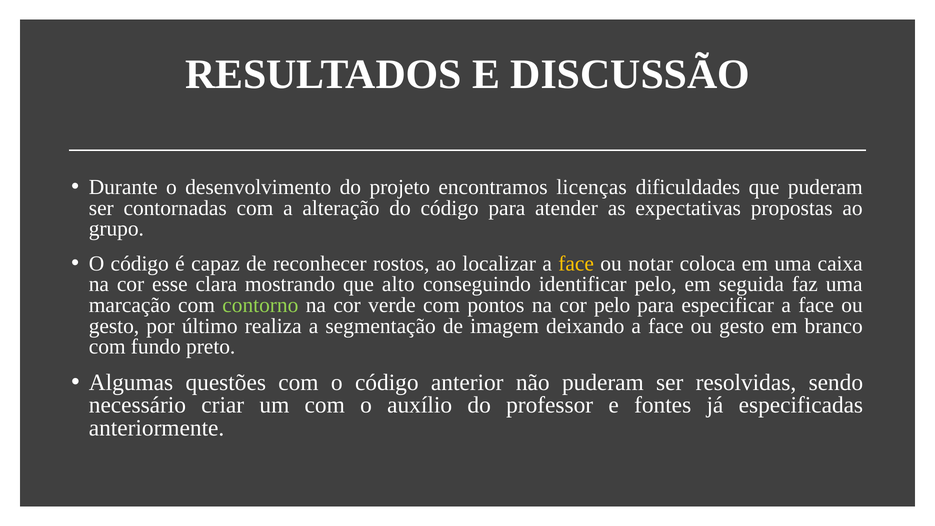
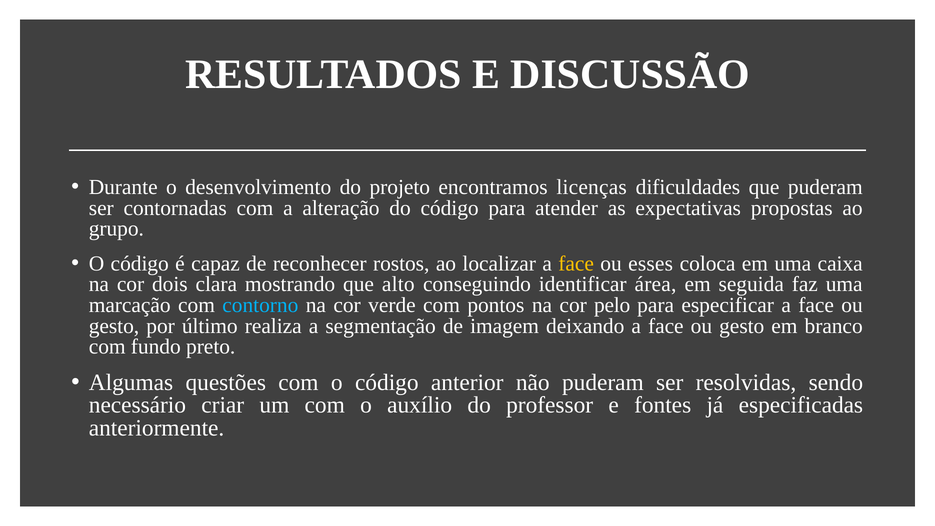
notar: notar -> esses
esse: esse -> dois
identificar pelo: pelo -> área
contorno colour: light green -> light blue
